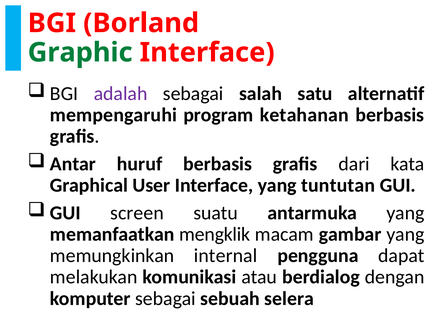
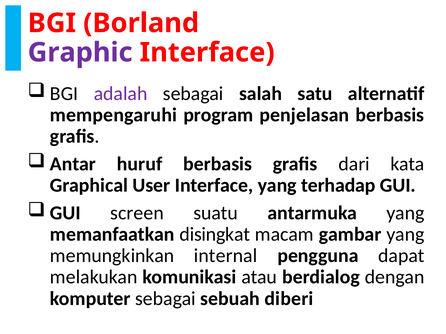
Graphic colour: green -> purple
ketahanan: ketahanan -> penjelasan
tuntutan: tuntutan -> terhadap
mengklik: mengklik -> disingkat
selera: selera -> diberi
